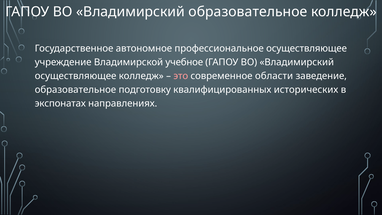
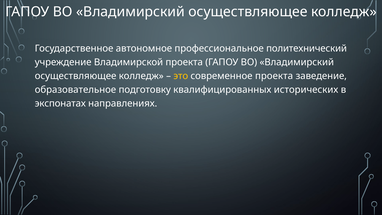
образовательное at (248, 12): образовательное -> осуществляющее
профессиональное осуществляющее: осуществляющее -> политехнический
Владимирской учебное: учебное -> проекта
это colour: pink -> yellow
современное области: области -> проекта
